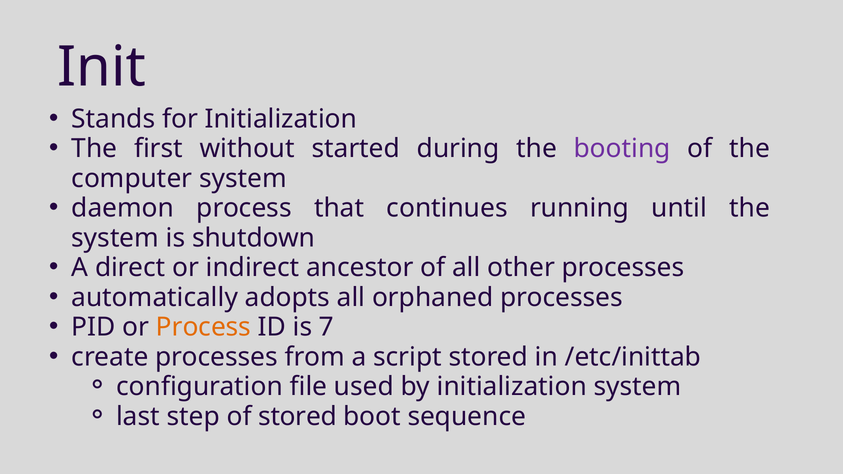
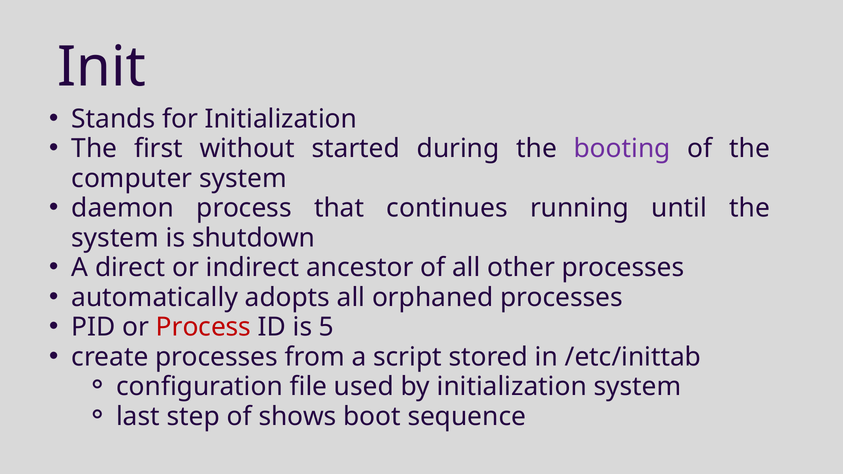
Process at (203, 327) colour: orange -> red
7: 7 -> 5
of stored: stored -> shows
